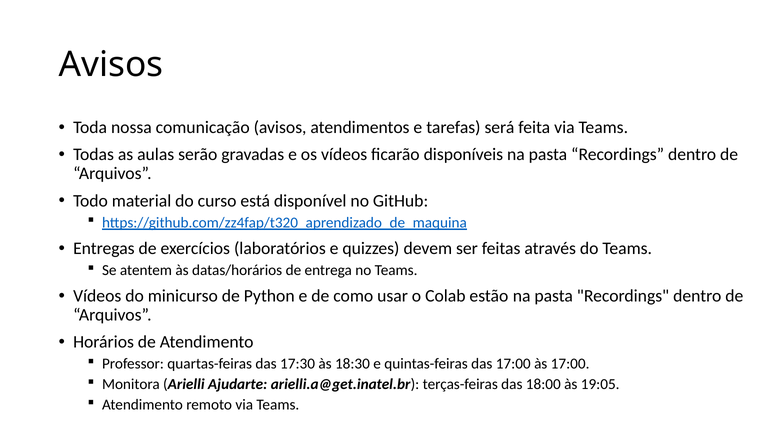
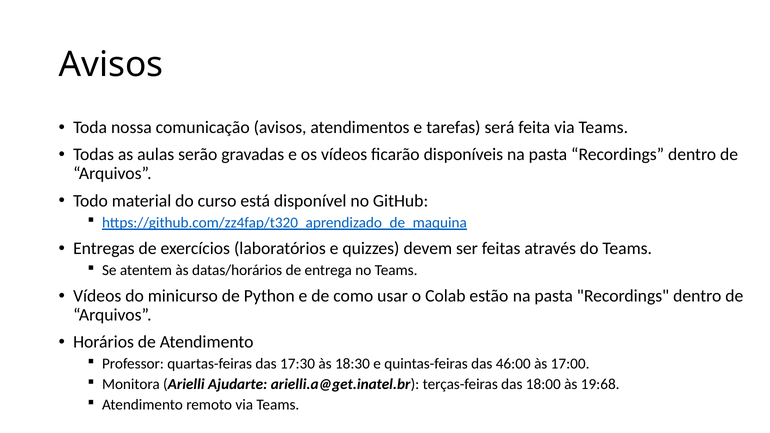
das 17:00: 17:00 -> 46:00
19:05: 19:05 -> 19:68
